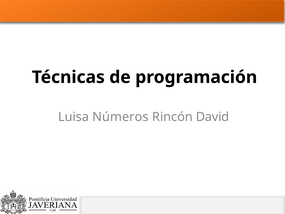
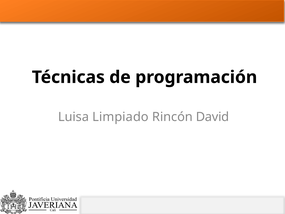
Números: Números -> Limpiado
